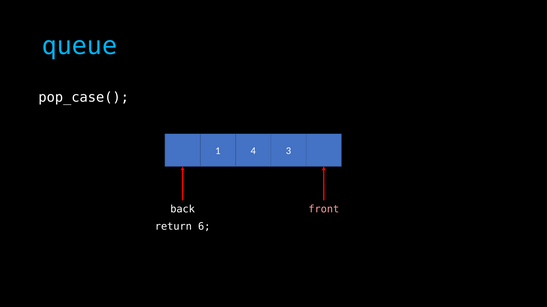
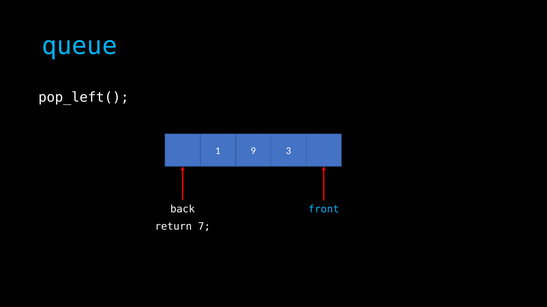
pop_case(: pop_case( -> pop_left(
4: 4 -> 9
front colour: pink -> light blue
6: 6 -> 7
